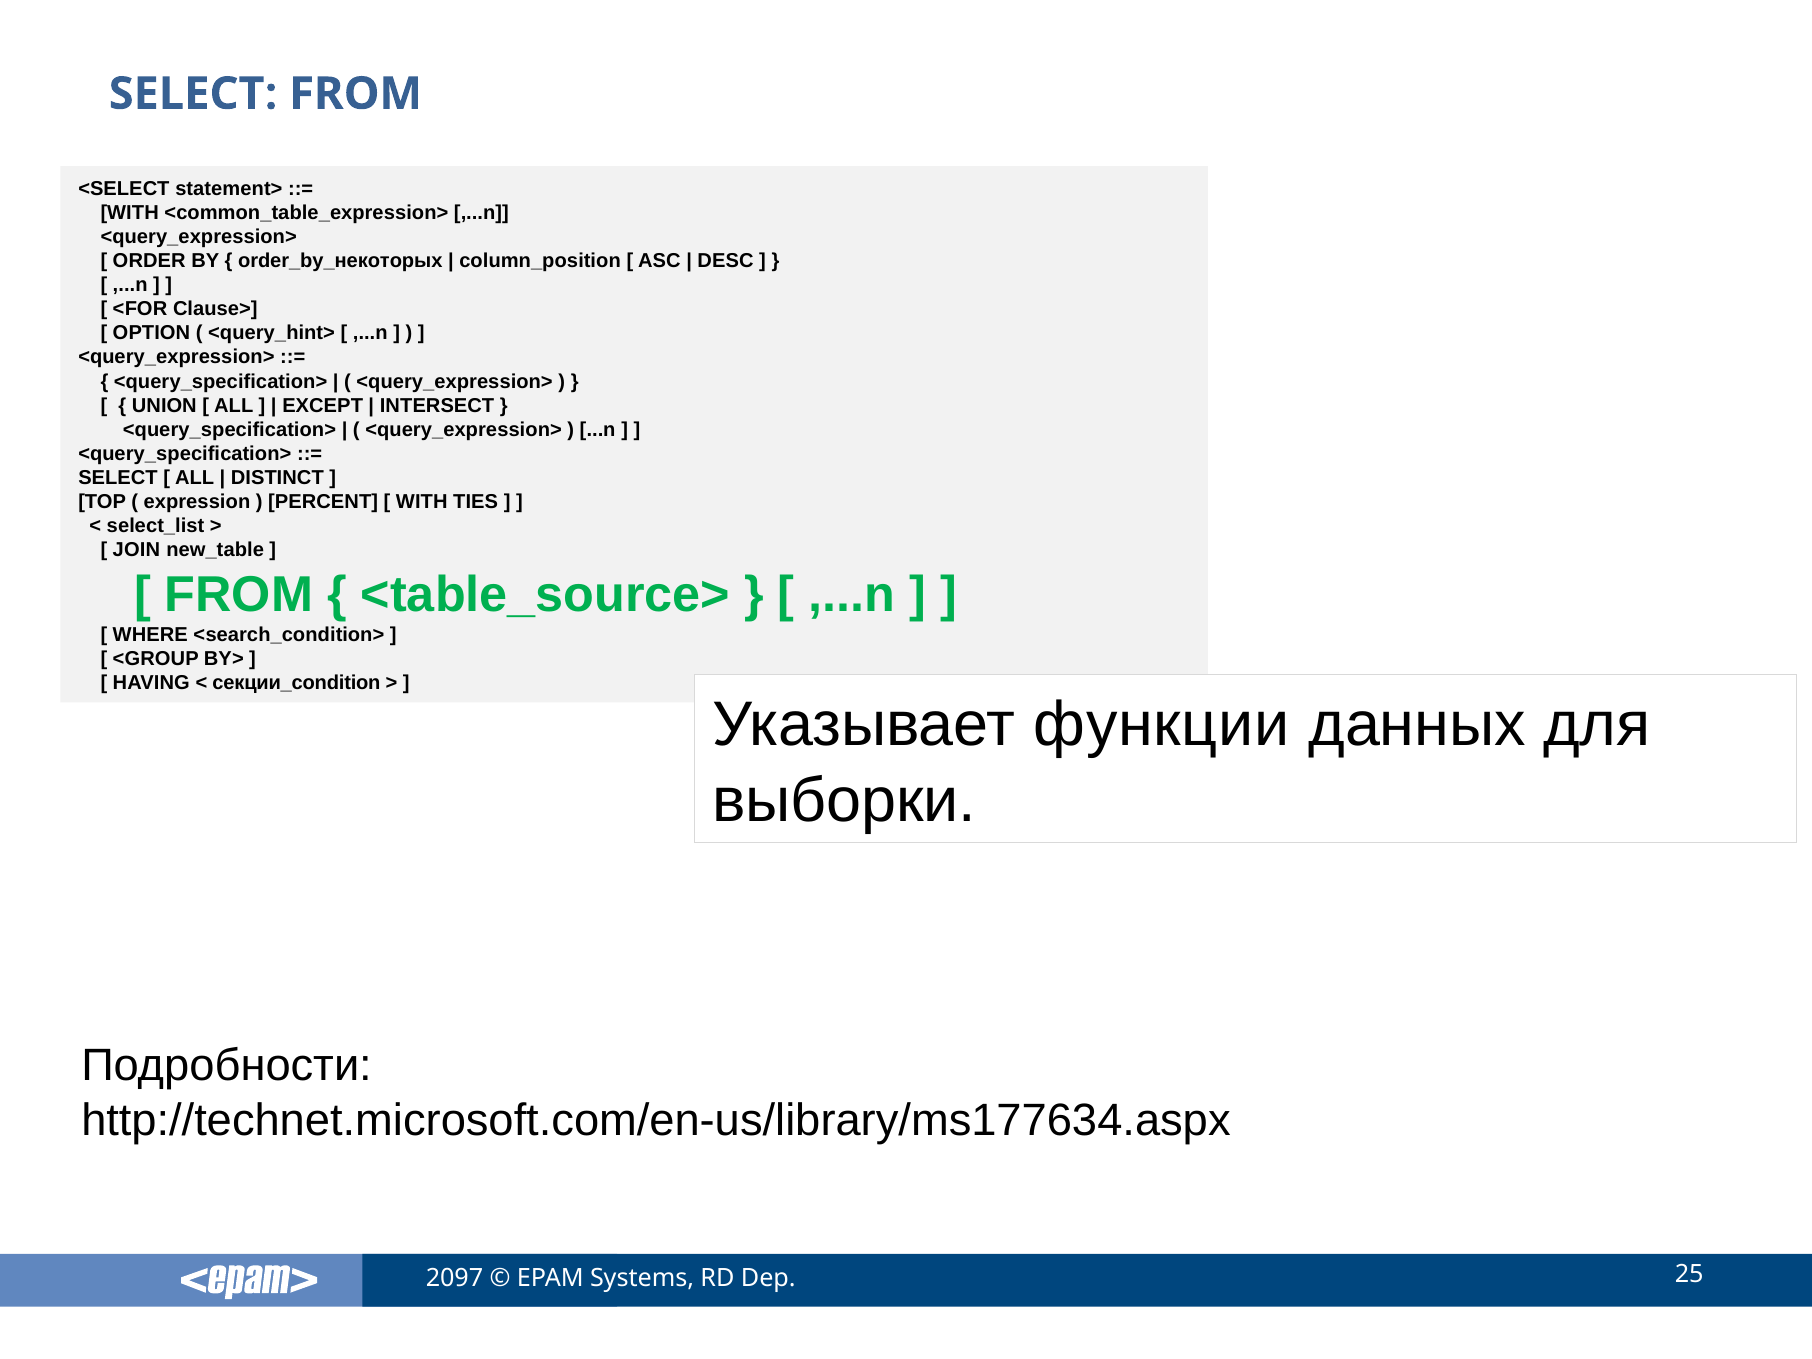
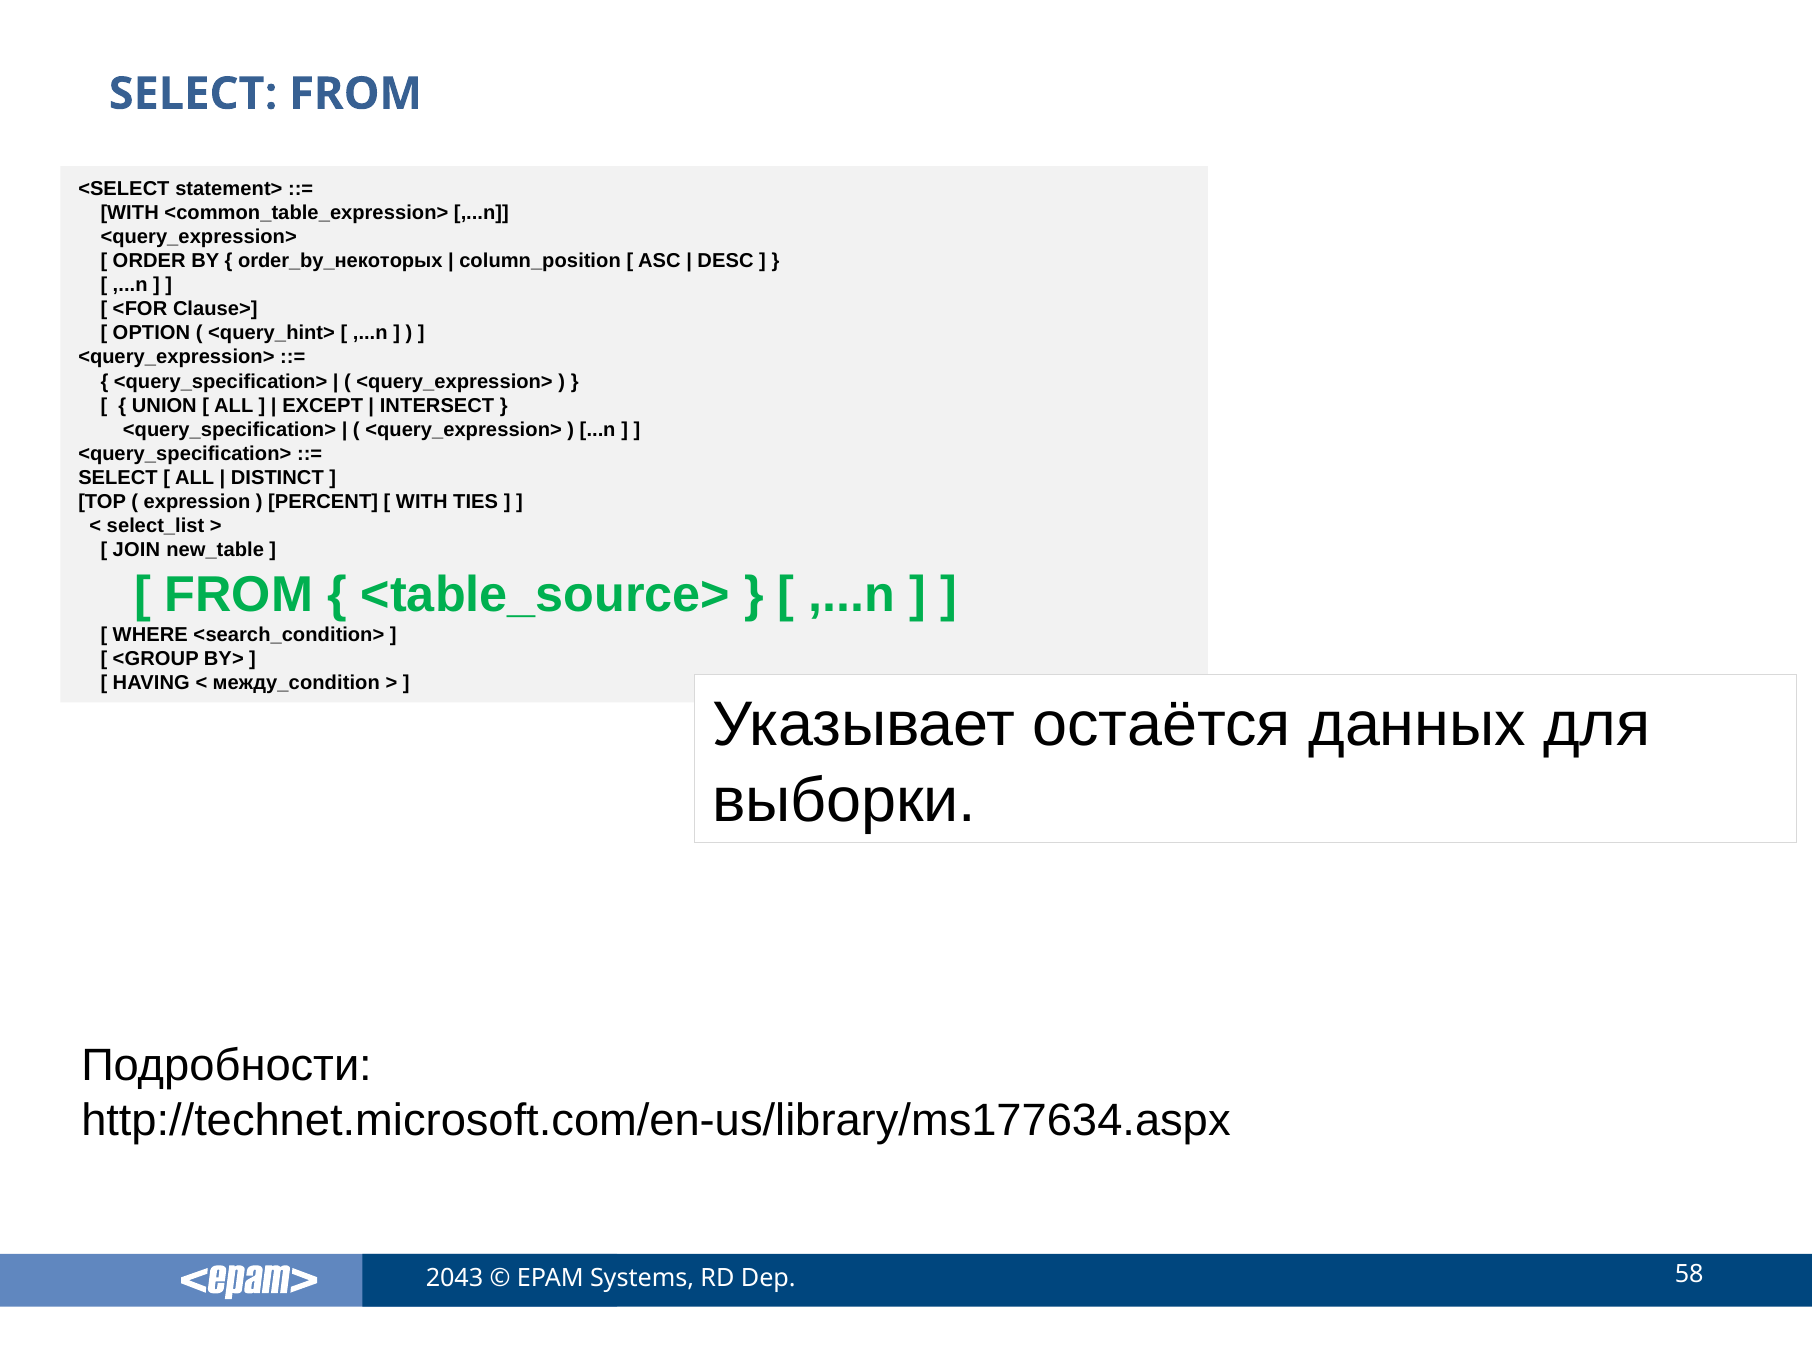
секции_condition: секции_condition -> между_condition
функции: функции -> остаётся
2097: 2097 -> 2043
25: 25 -> 58
